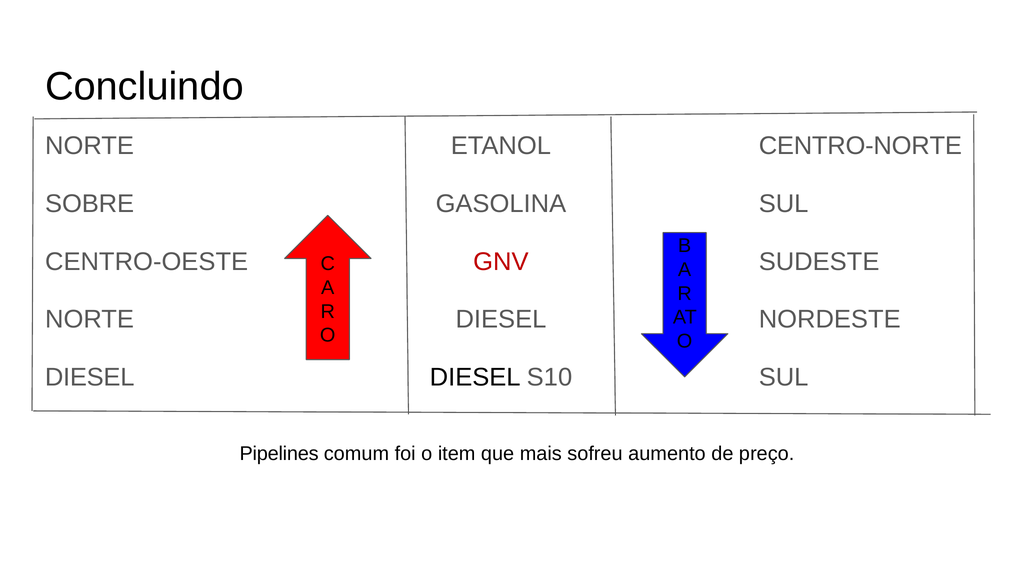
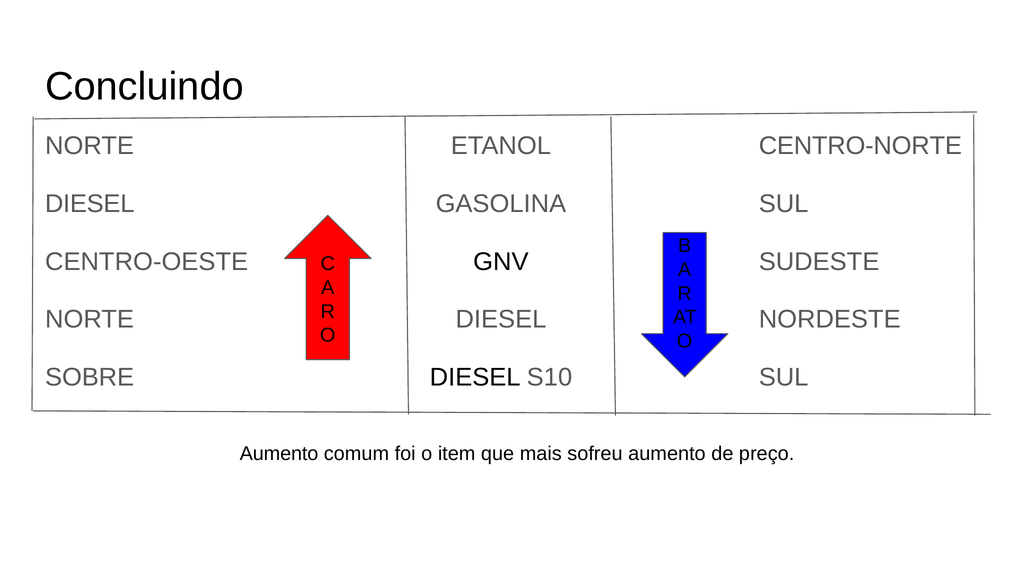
SOBRE at (90, 204): SOBRE -> DIESEL
GNV colour: red -> black
DIESEL at (90, 378): DIESEL -> SOBRE
Pipelines at (279, 454): Pipelines -> Aumento
